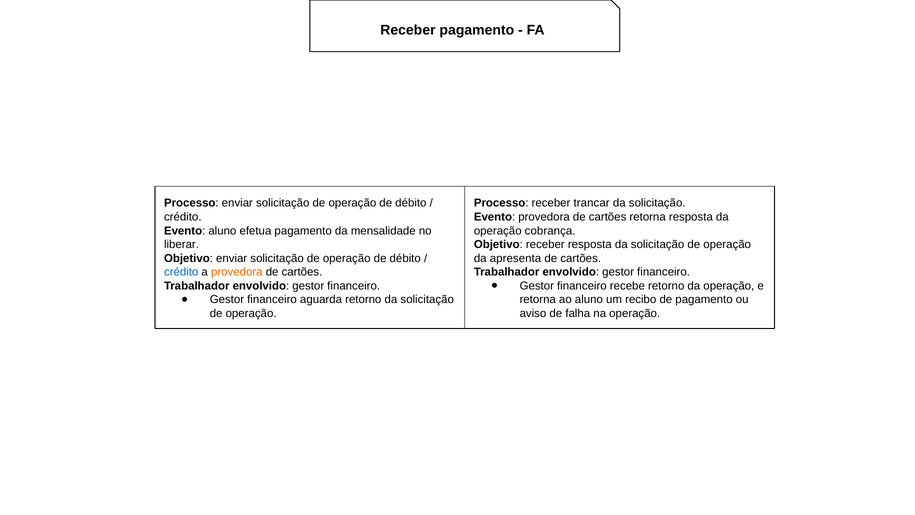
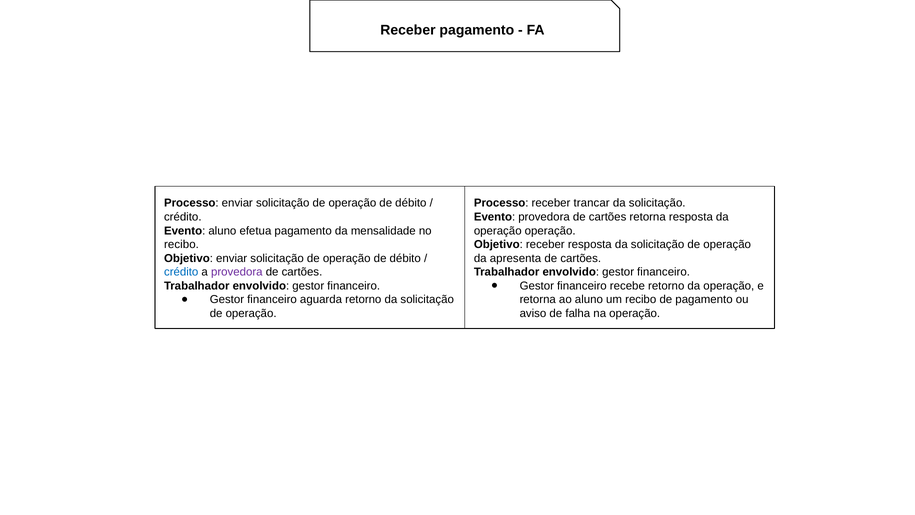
operação cobrança: cobrança -> operação
liberar at (182, 244): liberar -> recibo
provedora at (237, 272) colour: orange -> purple
